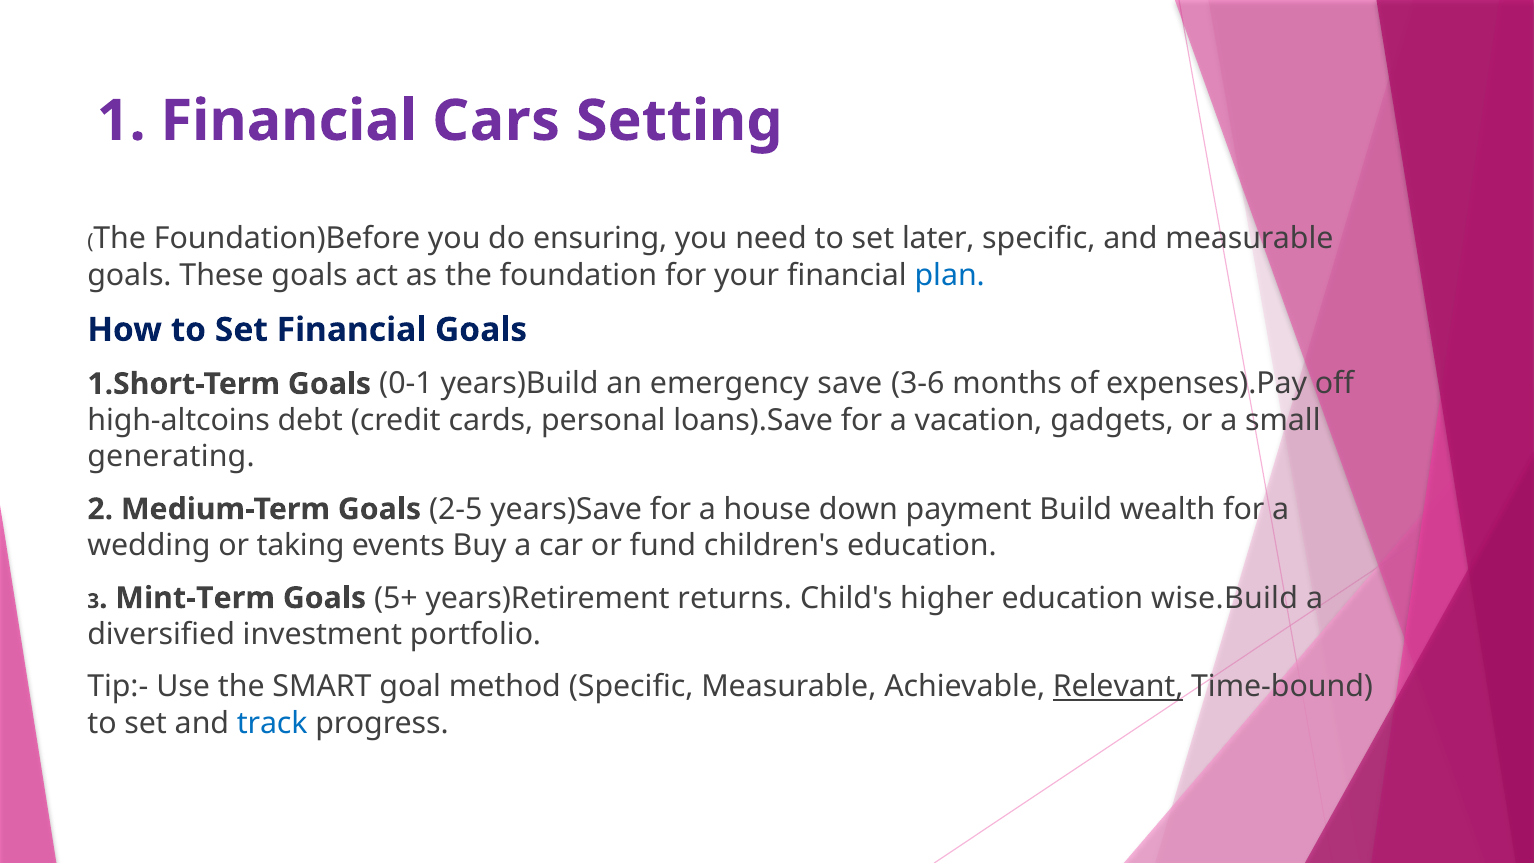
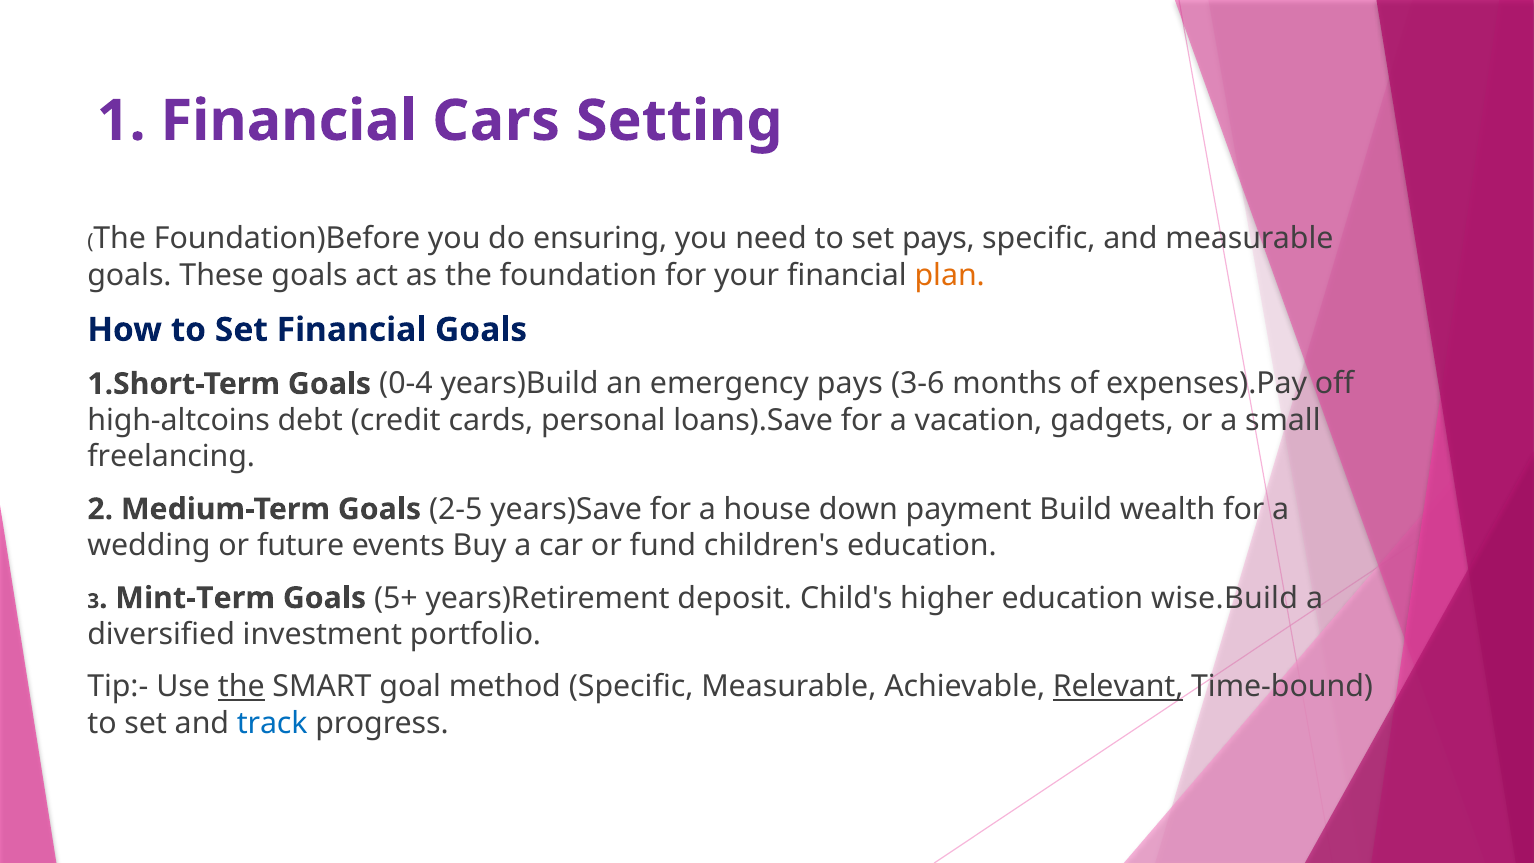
set later: later -> pays
plan colour: blue -> orange
0-1: 0-1 -> 0-4
emergency save: save -> pays
generating: generating -> freelancing
taking: taking -> future
returns: returns -> deposit
the at (241, 687) underline: none -> present
